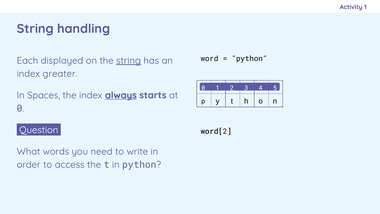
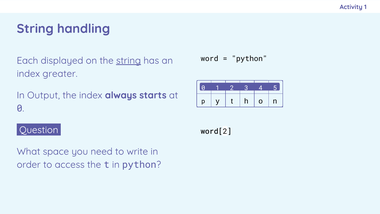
Spaces: Spaces -> Output
always underline: present -> none
words: words -> space
